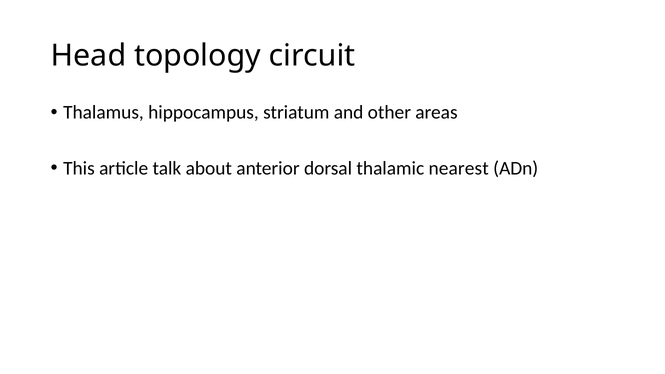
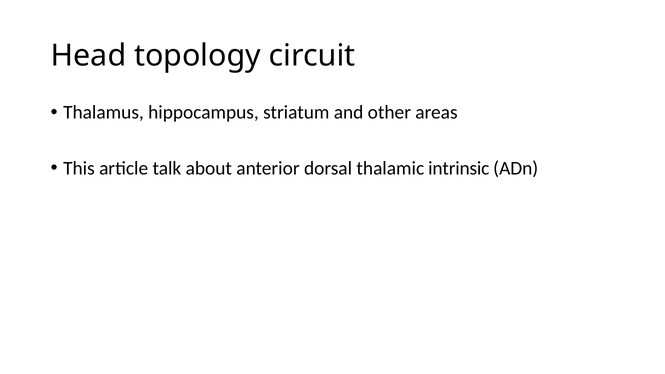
nearest: nearest -> intrinsic
